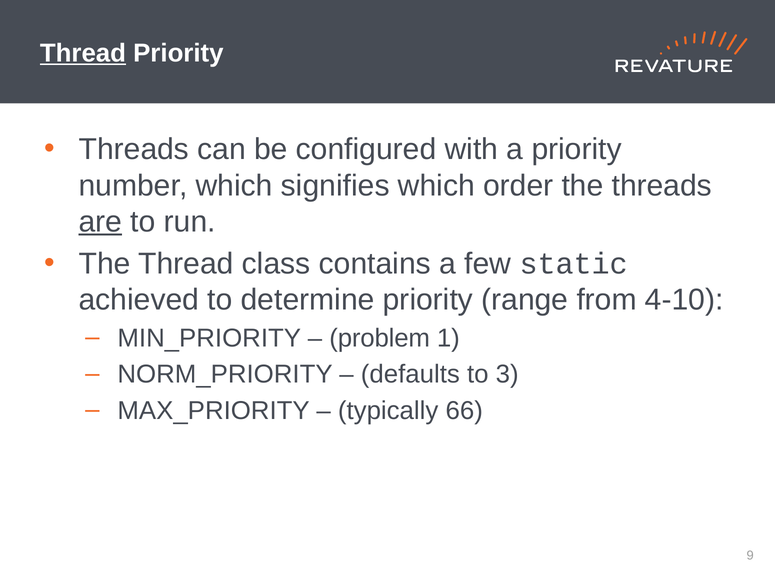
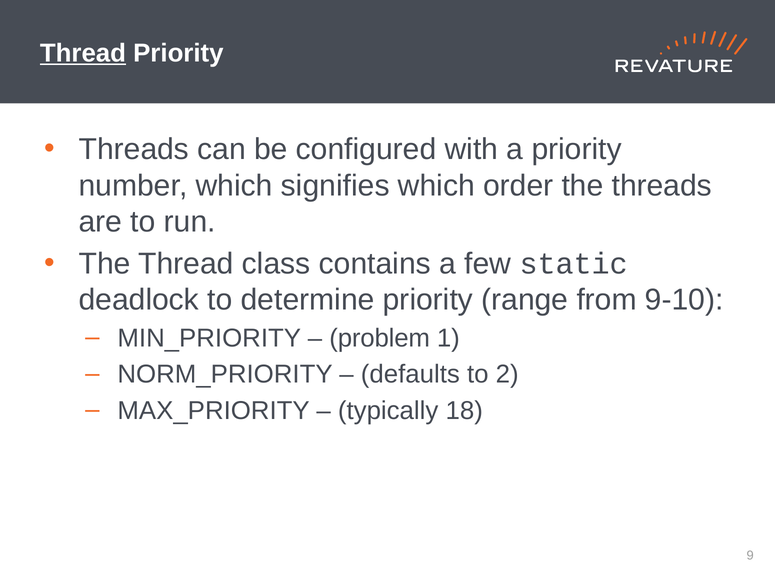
are underline: present -> none
achieved: achieved -> deadlock
4-10: 4-10 -> 9-10
3: 3 -> 2
66: 66 -> 18
